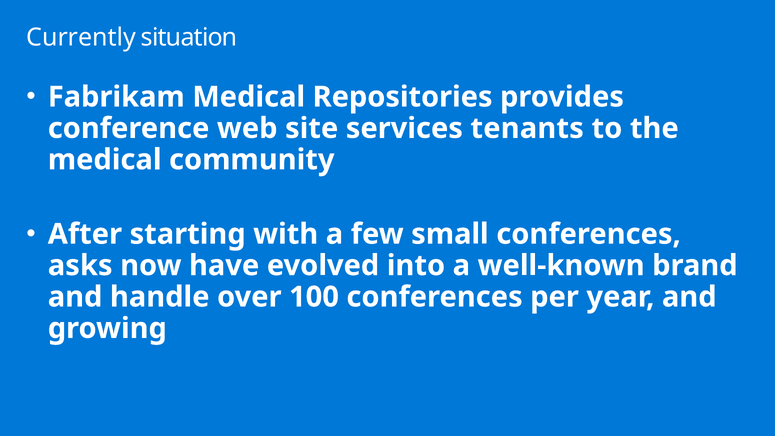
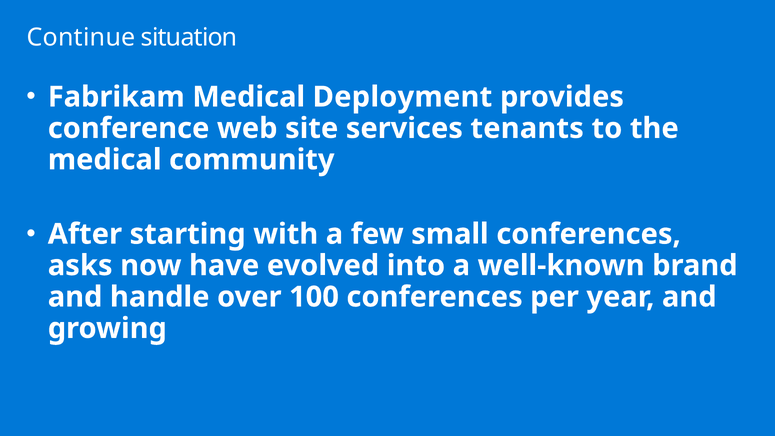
Currently: Currently -> Continue
Repositories: Repositories -> Deployment
